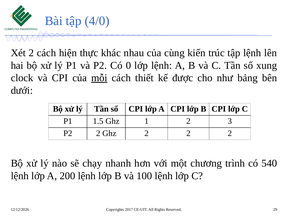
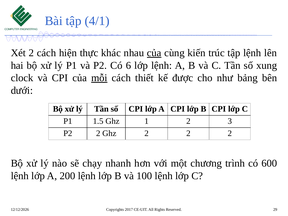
4/0: 4/0 -> 4/1
của at (154, 53) underline: none -> present
0: 0 -> 6
540: 540 -> 600
